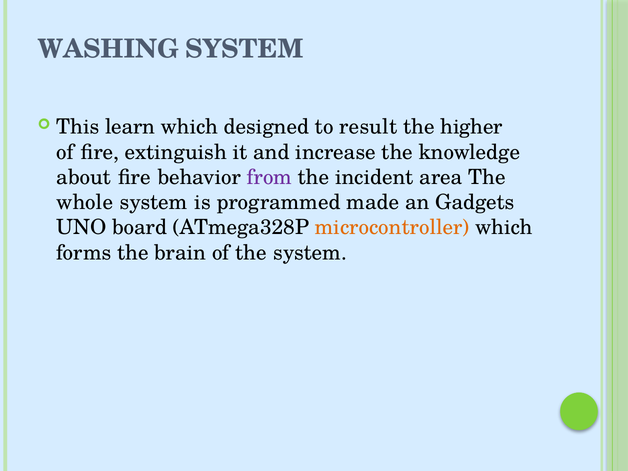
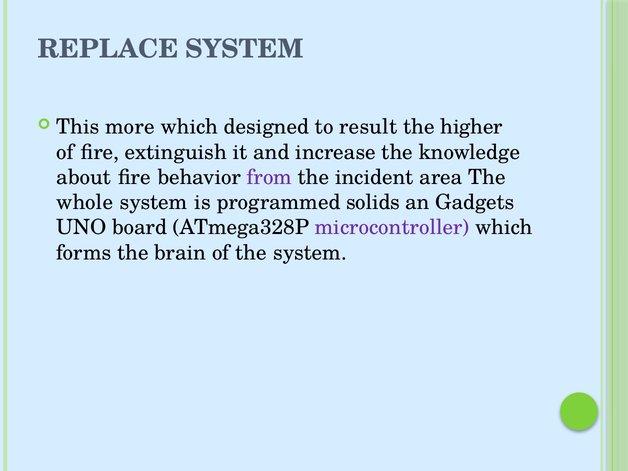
WASHING: WASHING -> REPLACE
learn: learn -> more
made: made -> solids
microcontroller colour: orange -> purple
